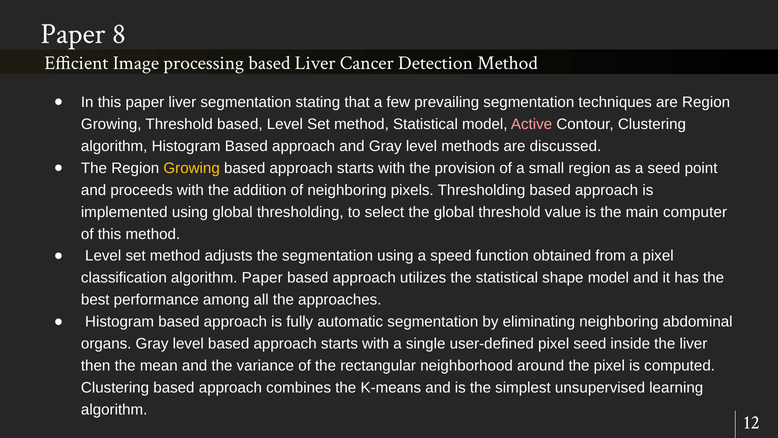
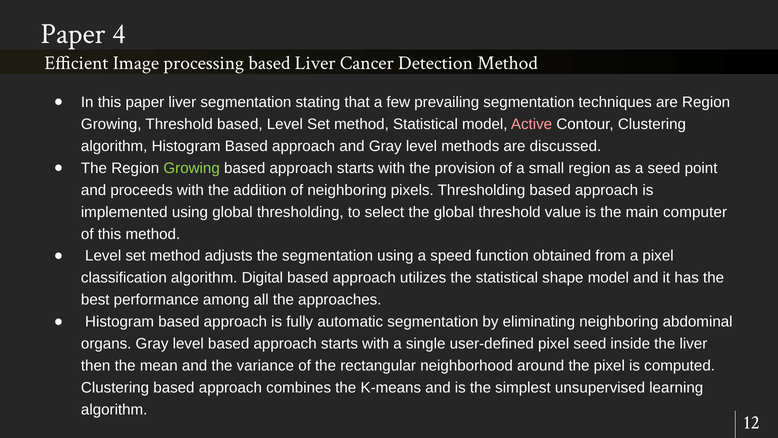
8: 8 -> 4
Growing at (192, 168) colour: yellow -> light green
algorithm Paper: Paper -> Digital
